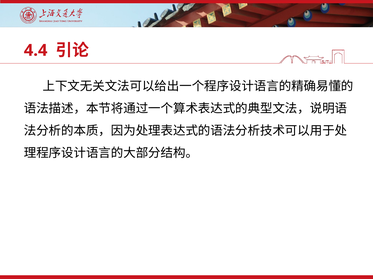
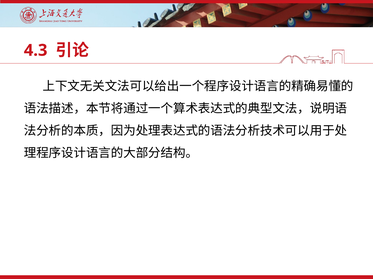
4.4: 4.4 -> 4.3
